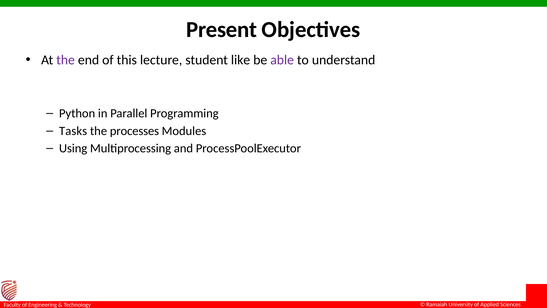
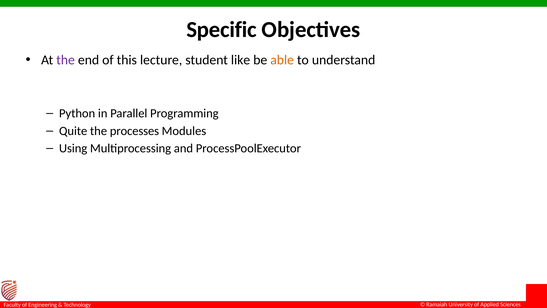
Present: Present -> Specific
able colour: purple -> orange
Tasks: Tasks -> Quite
